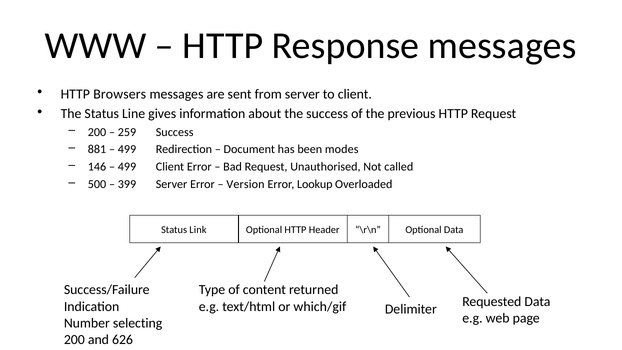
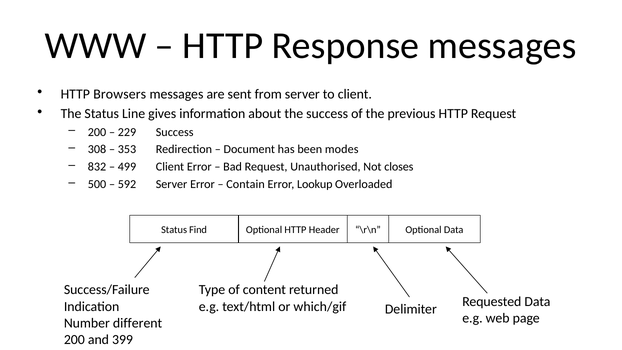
259: 259 -> 229
881: 881 -> 308
499 at (127, 149): 499 -> 353
146: 146 -> 832
called: called -> closes
399: 399 -> 592
Version: Version -> Contain
Link: Link -> Find
selecting: selecting -> different
626: 626 -> 399
